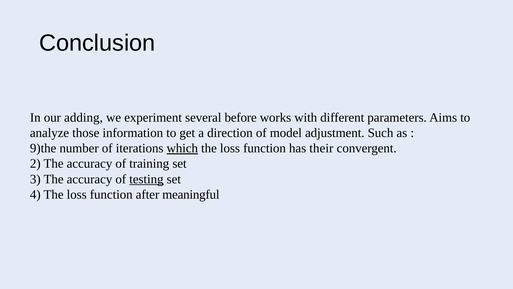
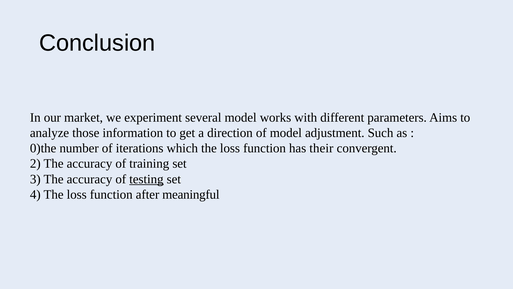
adding: adding -> market
several before: before -> model
9)the: 9)the -> 0)the
which underline: present -> none
